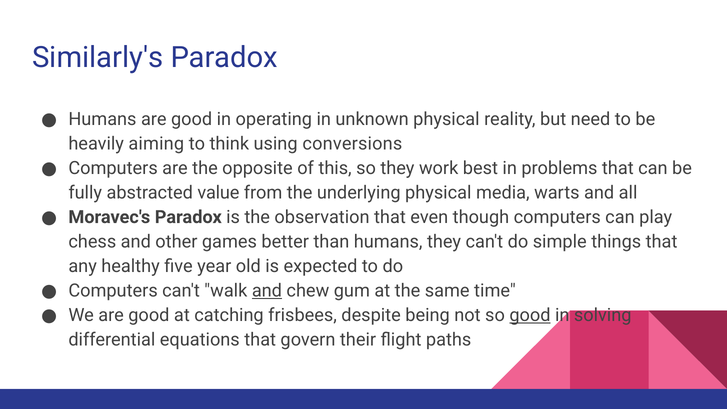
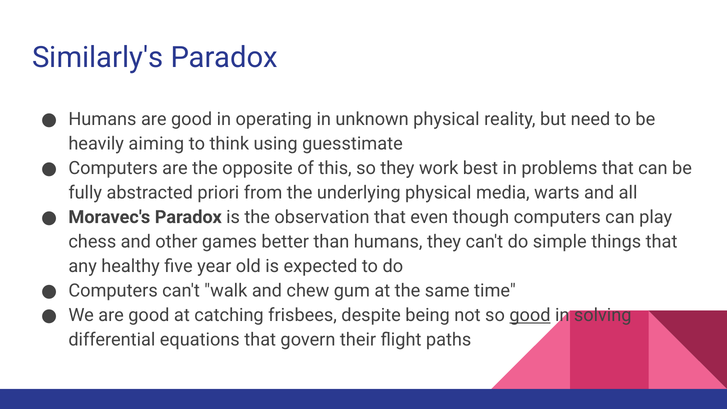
conversions: conversions -> guesstimate
value: value -> priori
and at (267, 291) underline: present -> none
